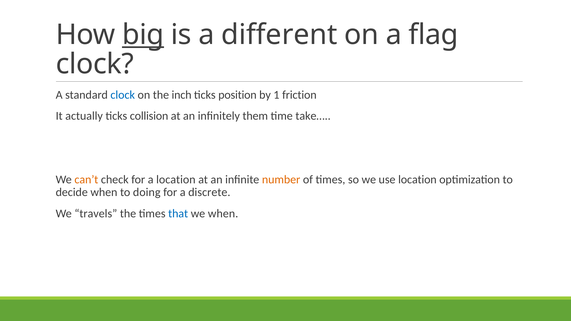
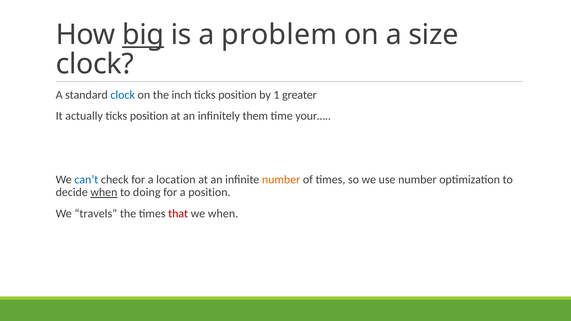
different: different -> problem
flag: flag -> size
friction: friction -> greater
actually ticks collision: collision -> position
take…: take… -> your…
can’t colour: orange -> blue
use location: location -> number
when at (104, 192) underline: none -> present
a discrete: discrete -> position
that colour: blue -> red
